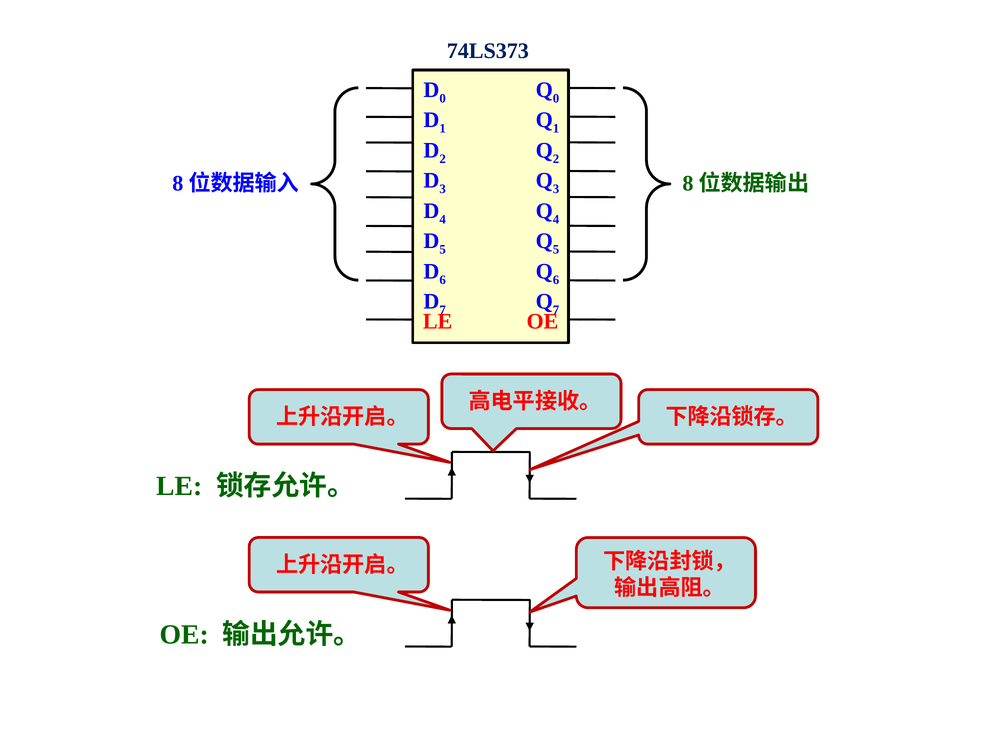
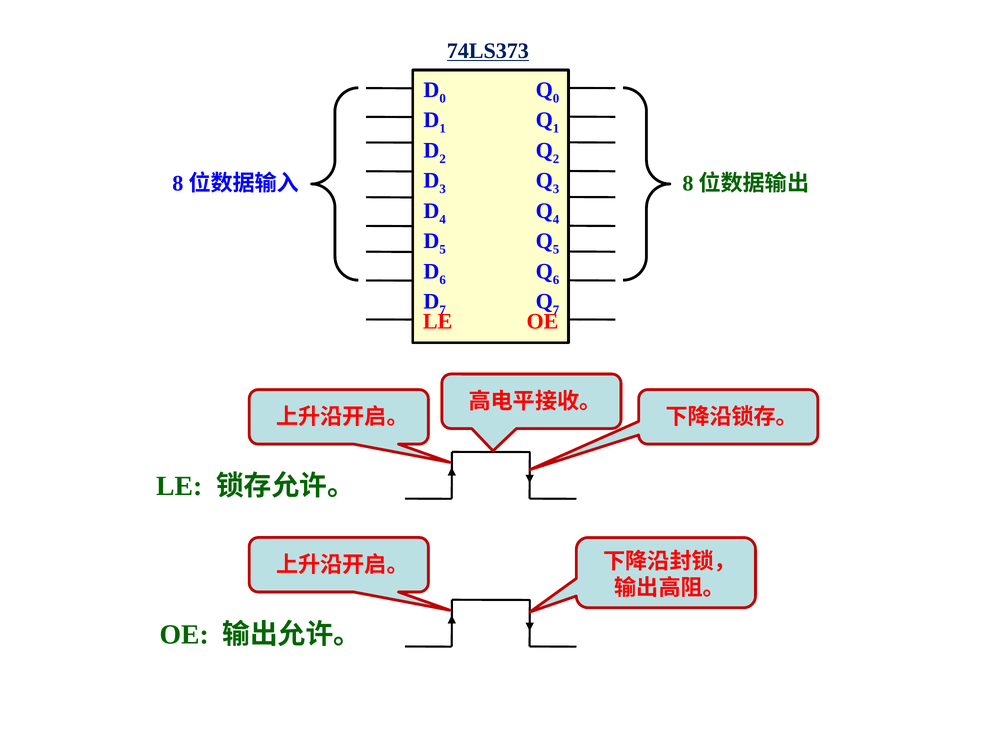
74LS373 underline: none -> present
